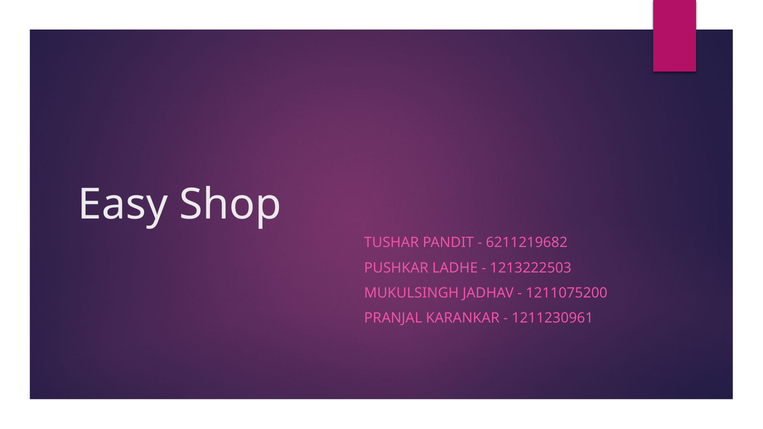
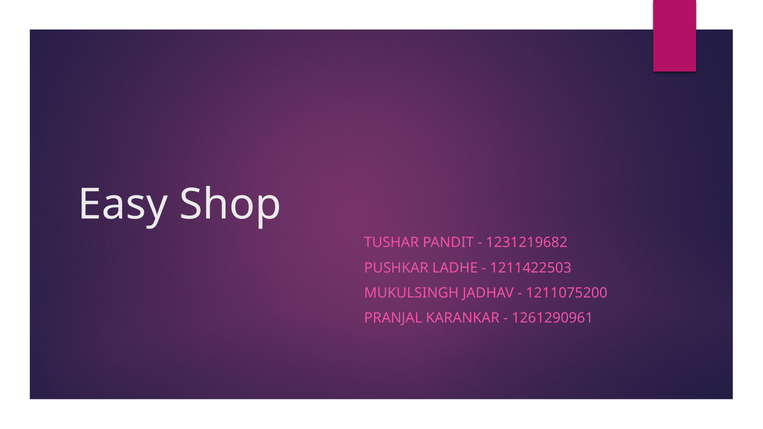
6211219682: 6211219682 -> 1231219682
1213222503: 1213222503 -> 1211422503
1211230961: 1211230961 -> 1261290961
